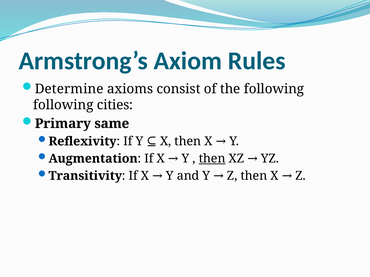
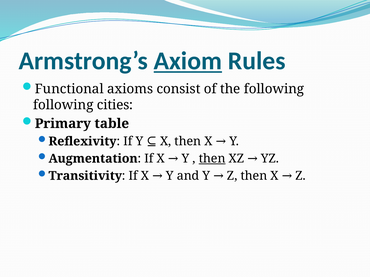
Axiom underline: none -> present
Determine: Determine -> Functional
same: same -> table
